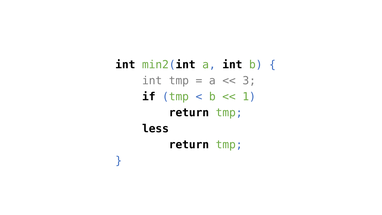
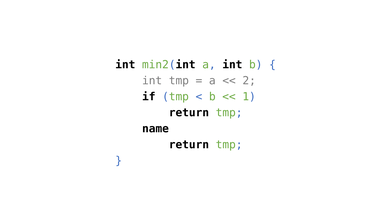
3: 3 -> 2
less: less -> name
